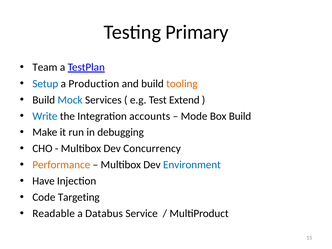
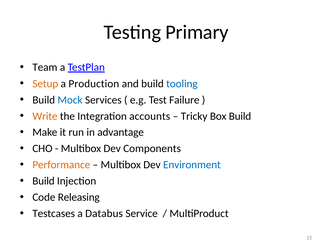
Setup colour: blue -> orange
tooling colour: orange -> blue
Extend: Extend -> Failure
Write colour: blue -> orange
Mode: Mode -> Tricky
debugging: debugging -> advantage
Concurrency: Concurrency -> Components
Have at (43, 181): Have -> Build
Targeting: Targeting -> Releasing
Readable: Readable -> Testcases
